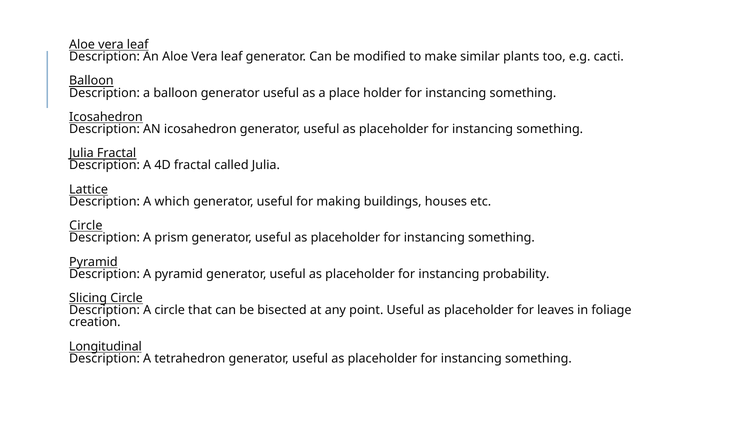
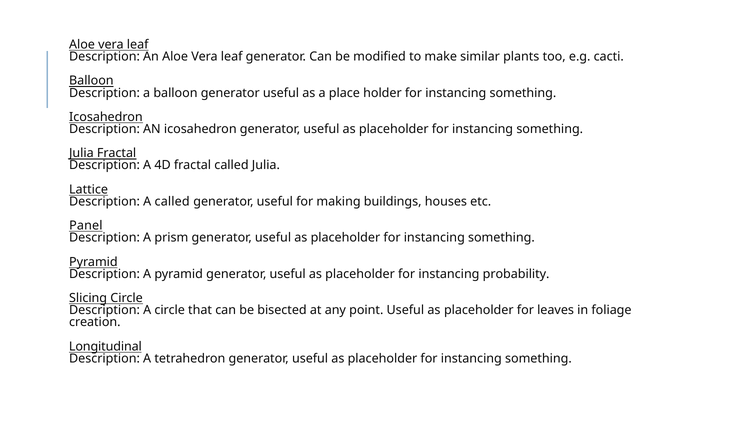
A which: which -> called
Circle at (86, 225): Circle -> Panel
